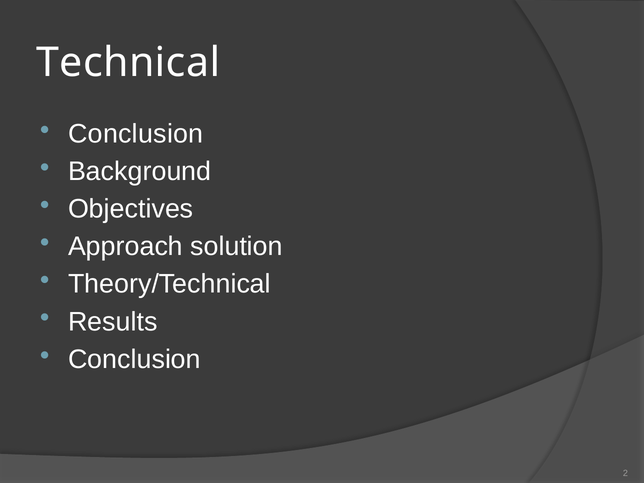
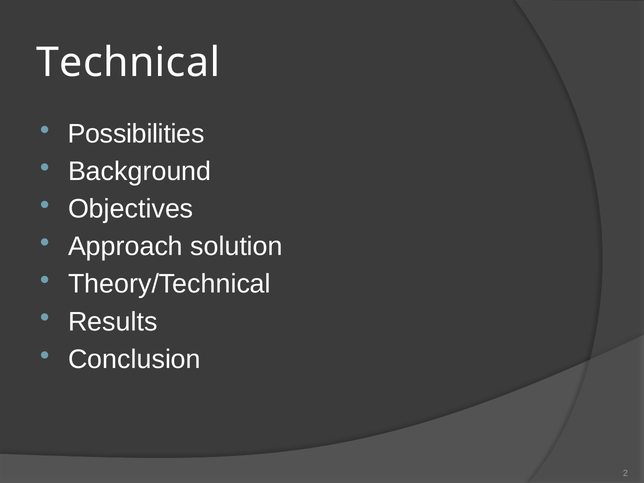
Conclusion at (136, 134): Conclusion -> Possibilities
